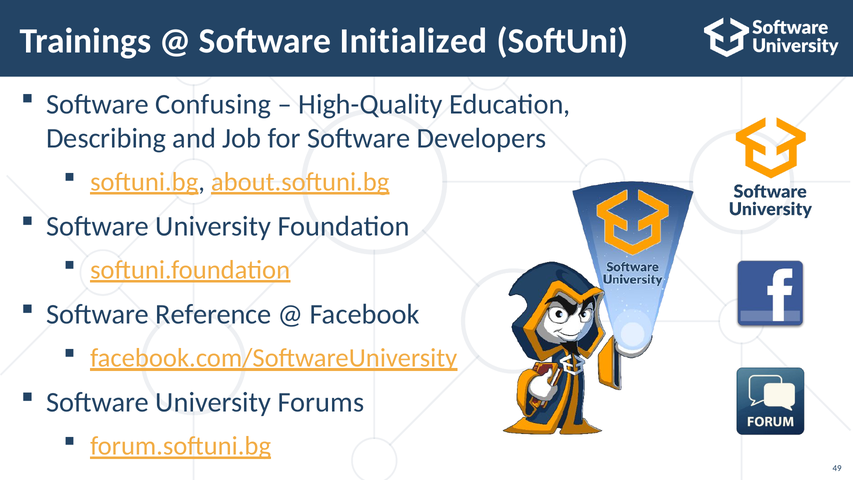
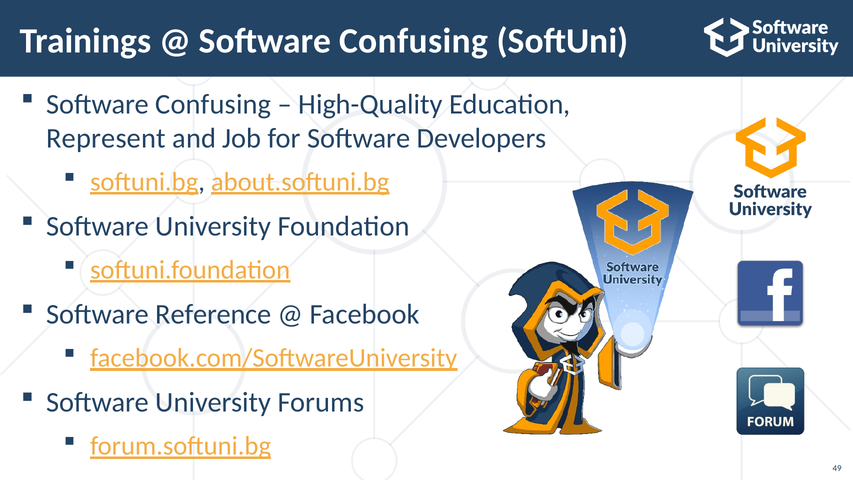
Initialized at (414, 41): Initialized -> Confusing
Describing: Describing -> Represent
